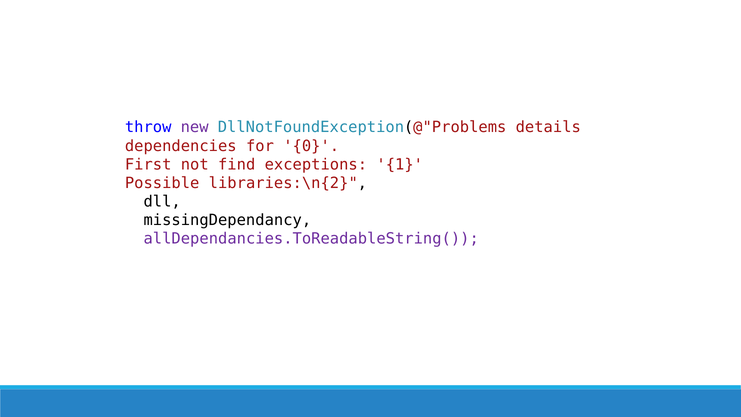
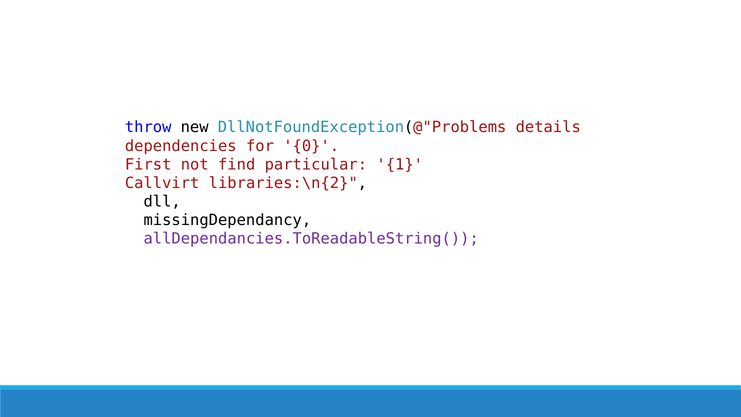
new colour: purple -> black
exceptions: exceptions -> particular
Possible: Possible -> Callvirt
